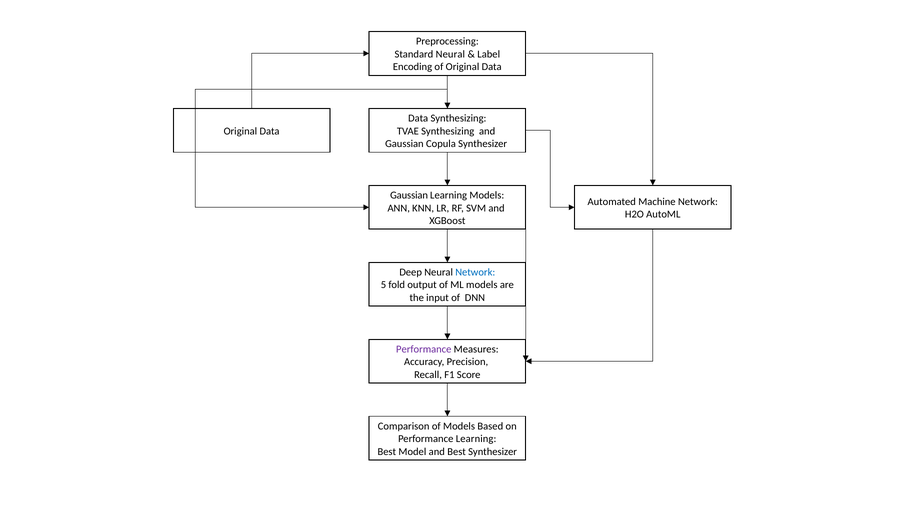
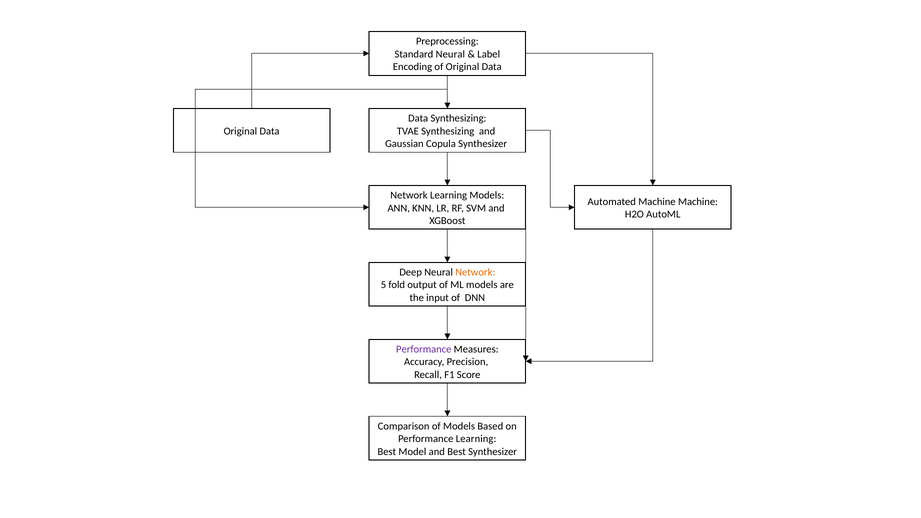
Gaussian at (409, 195): Gaussian -> Network
Machine Network: Network -> Machine
Network at (475, 272) colour: blue -> orange
